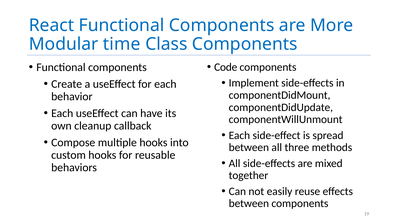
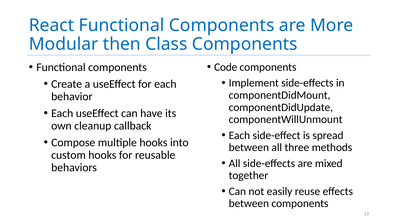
time: time -> then
